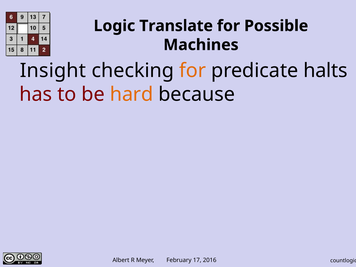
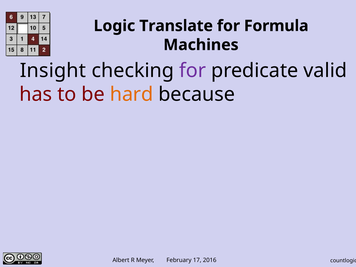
Possible: Possible -> Formula
for at (193, 71) colour: orange -> purple
halts: halts -> valid
